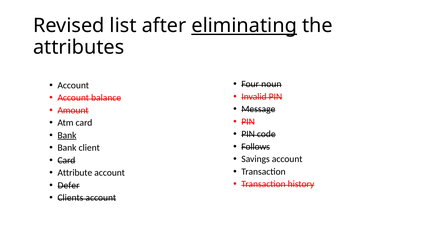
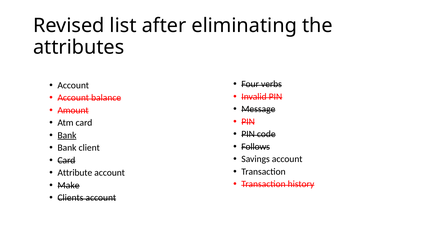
eliminating underline: present -> none
noun: noun -> verbs
Defer: Defer -> Make
